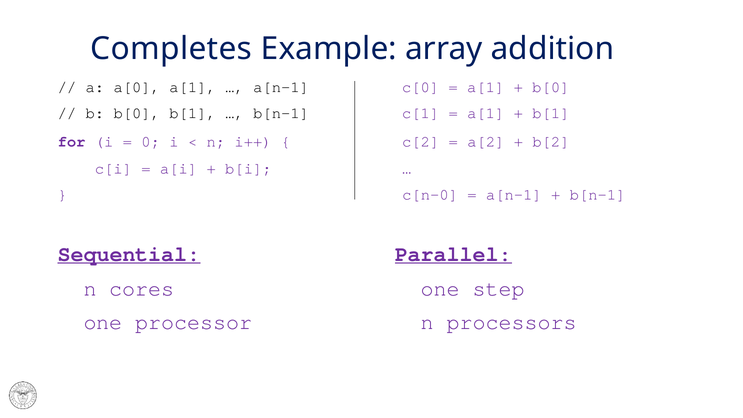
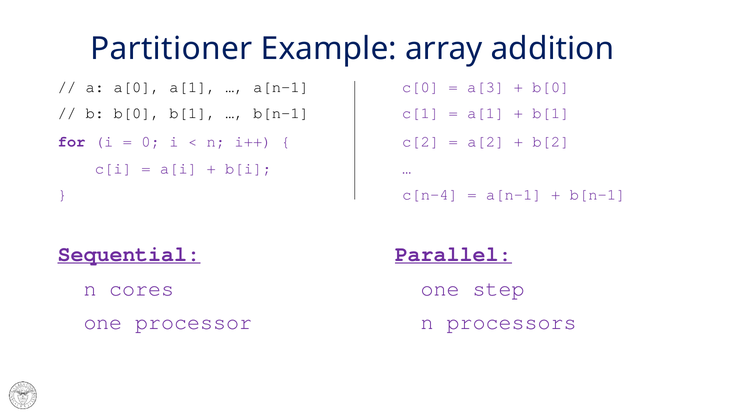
Completes: Completes -> Partitioner
a[1 at (486, 87): a[1 -> a[3
c[n-0: c[n-0 -> c[n-4
